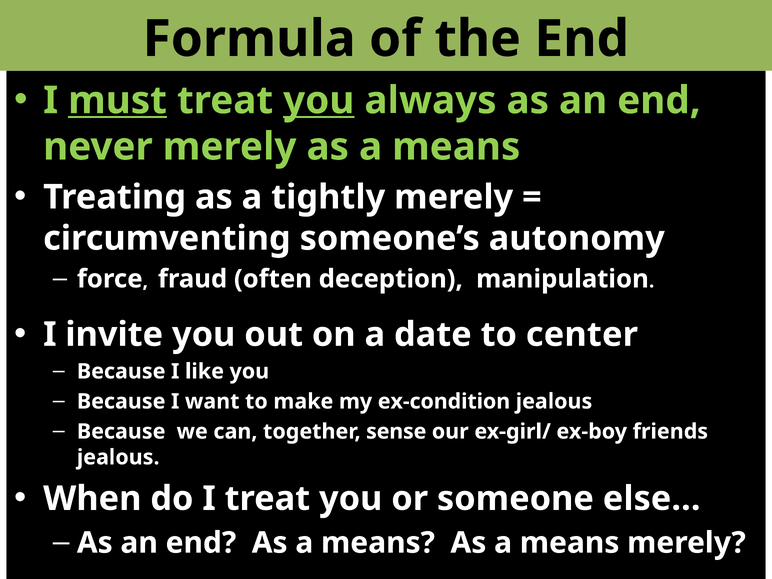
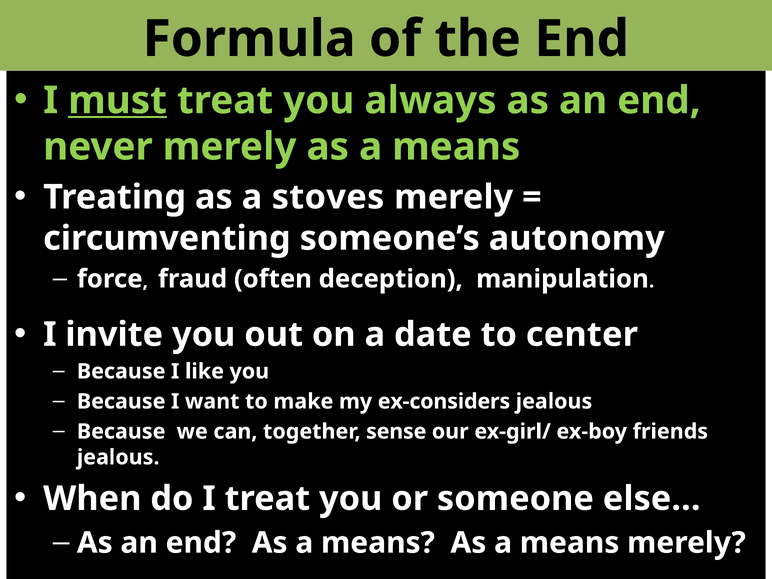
you at (319, 100) underline: present -> none
tightly: tightly -> stoves
ex-condition: ex-condition -> ex-considers
